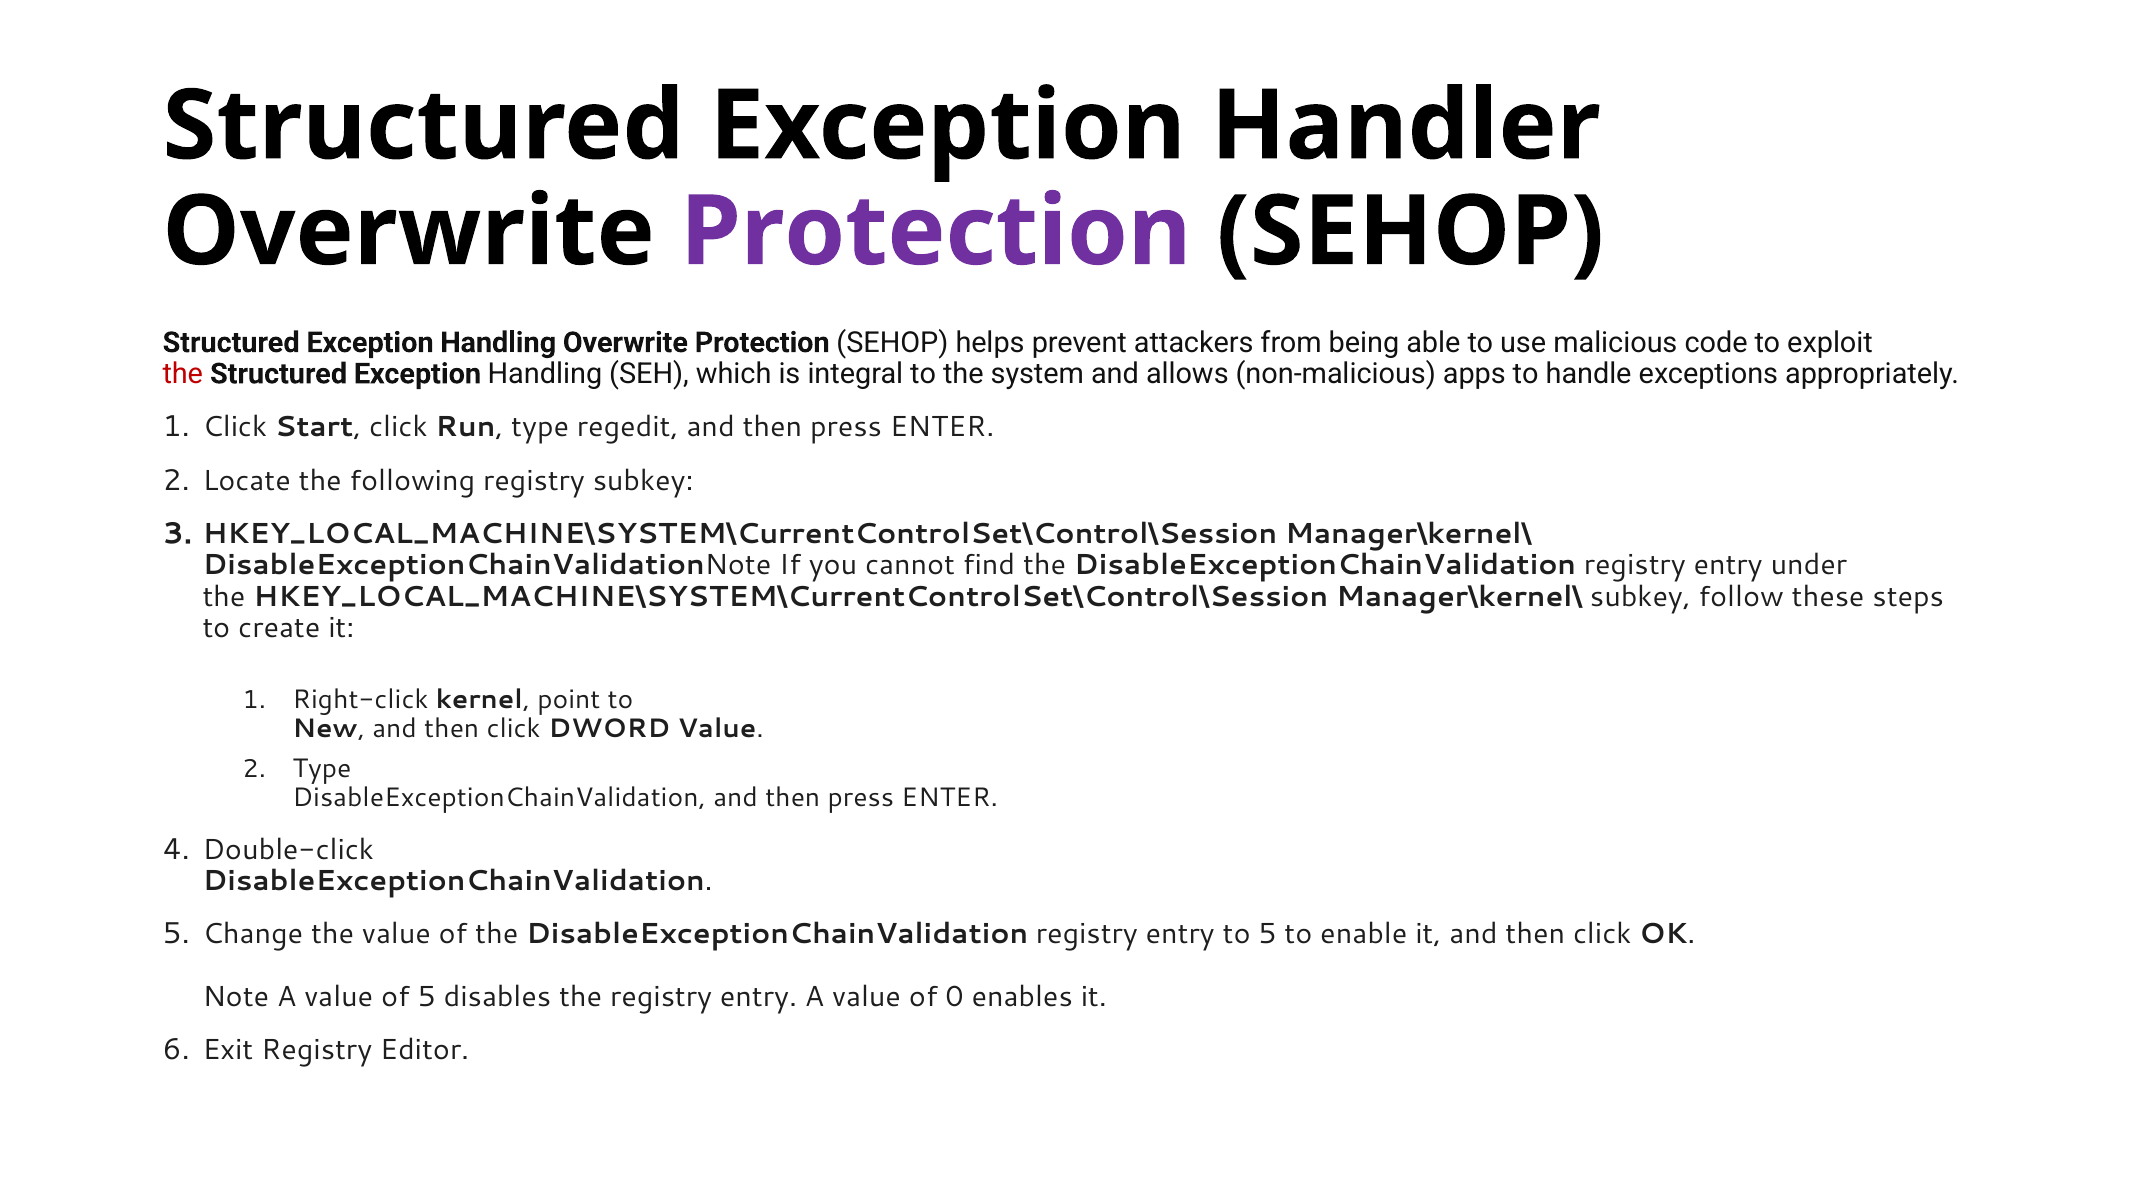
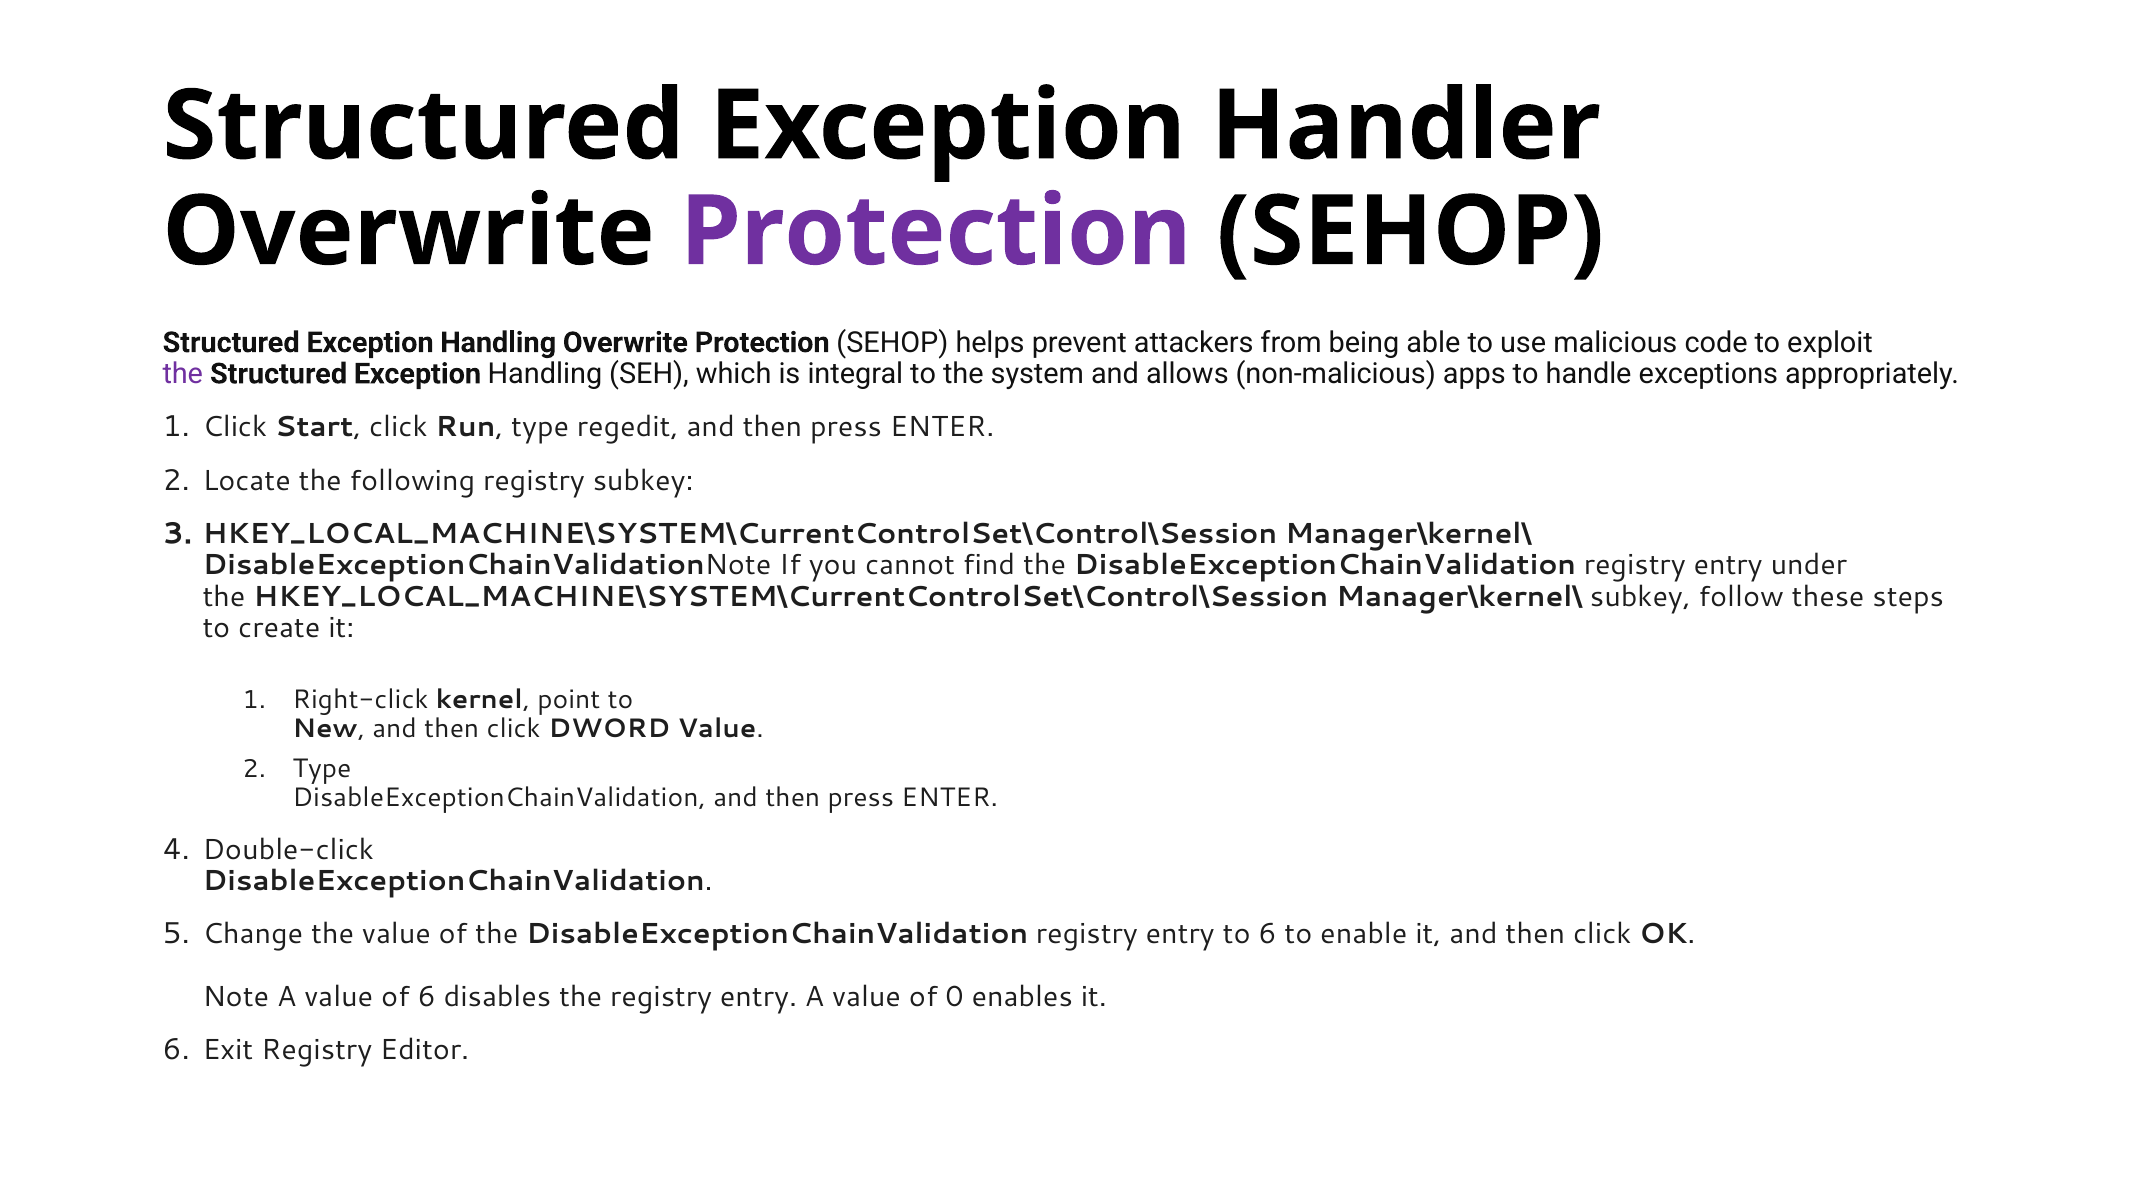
the at (183, 374) colour: red -> purple
to 5: 5 -> 6
of 5: 5 -> 6
